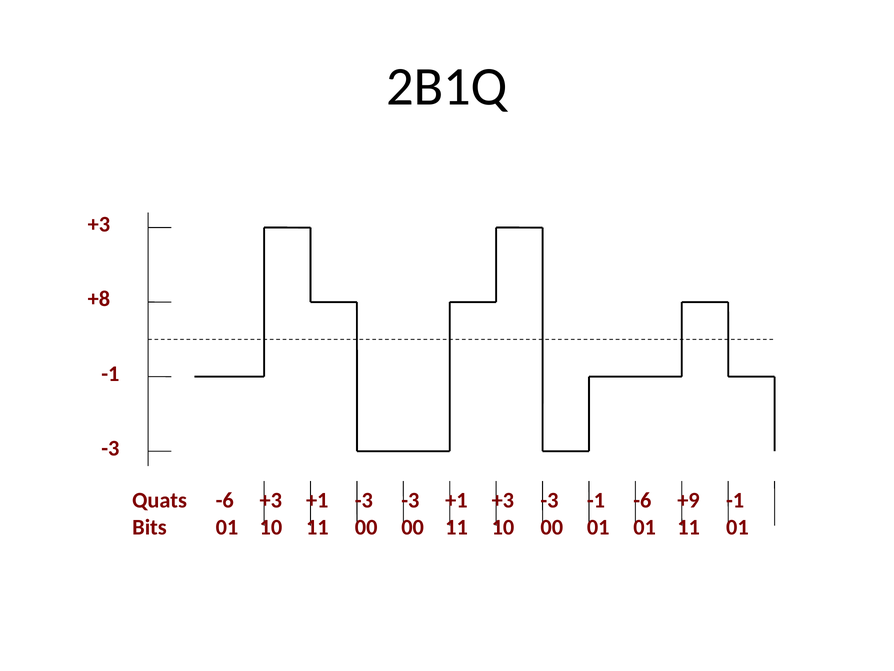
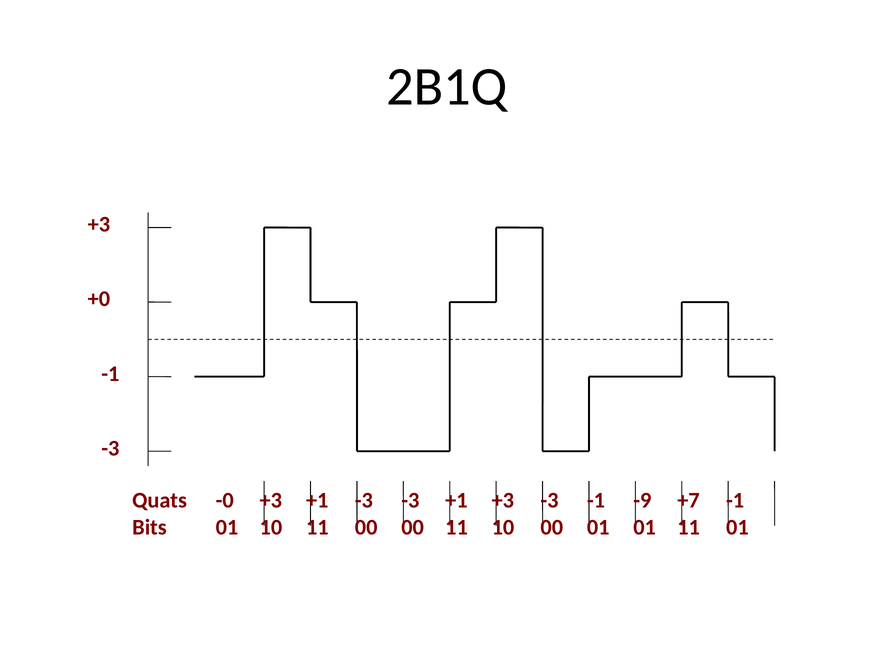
+8: +8 -> +0
-6 at (225, 500): -6 -> -0
-6 at (642, 500): -6 -> -9
+9: +9 -> +7
